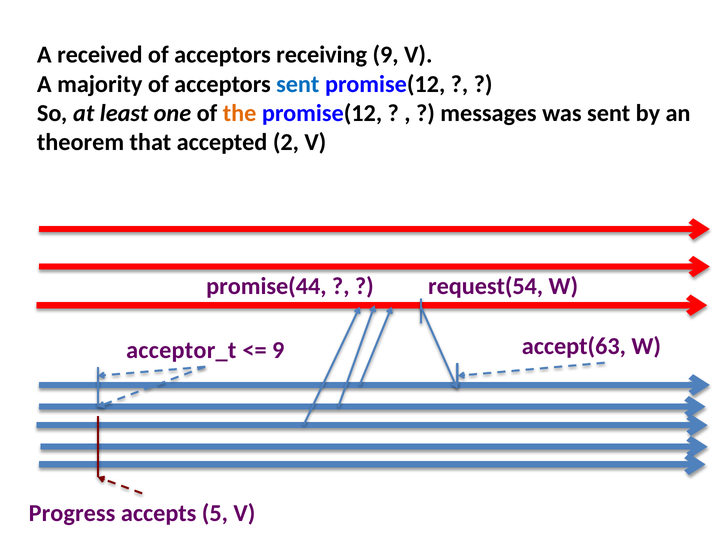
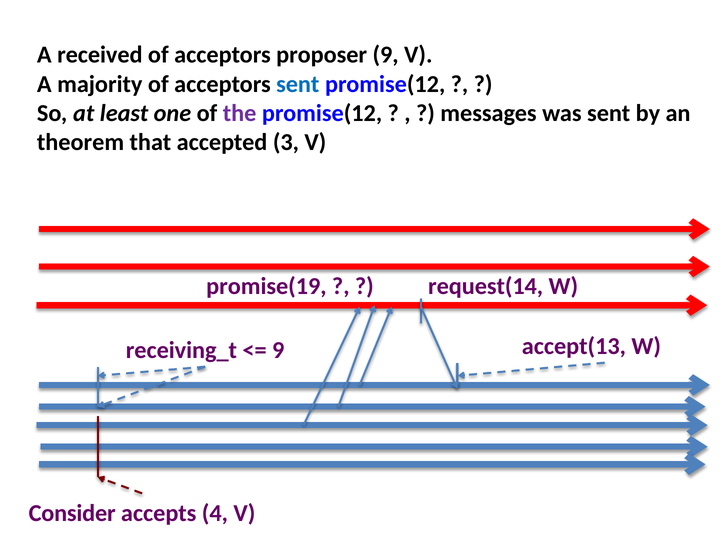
receiving: receiving -> proposer
the colour: orange -> purple
2: 2 -> 3
promise(44: promise(44 -> promise(19
request(54: request(54 -> request(14
acceptor_t: acceptor_t -> receiving_t
accept(63: accept(63 -> accept(13
Progress: Progress -> Consider
5: 5 -> 4
